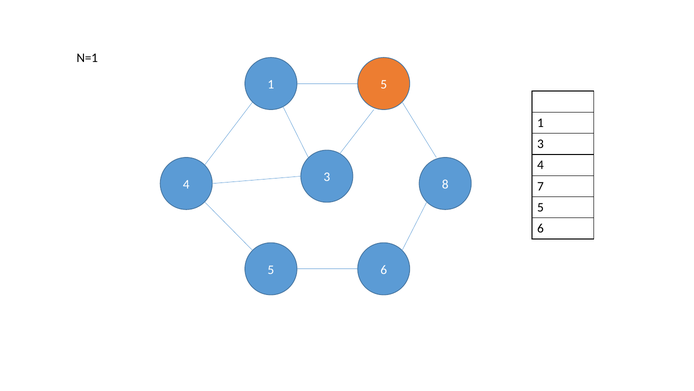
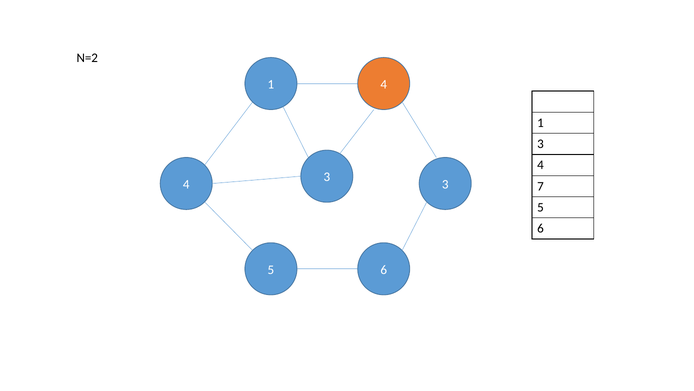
N=1: N=1 -> N=2
1 5: 5 -> 4
4 8: 8 -> 3
